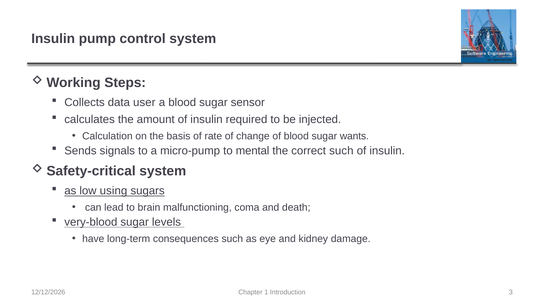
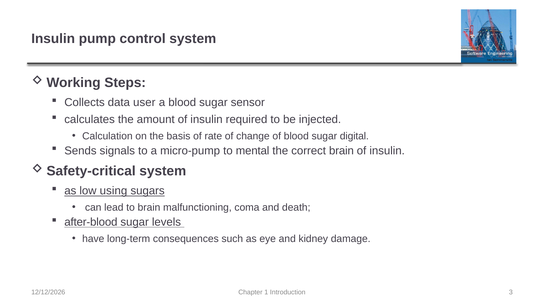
wants: wants -> digital
correct such: such -> brain
very-blood: very-blood -> after-blood
